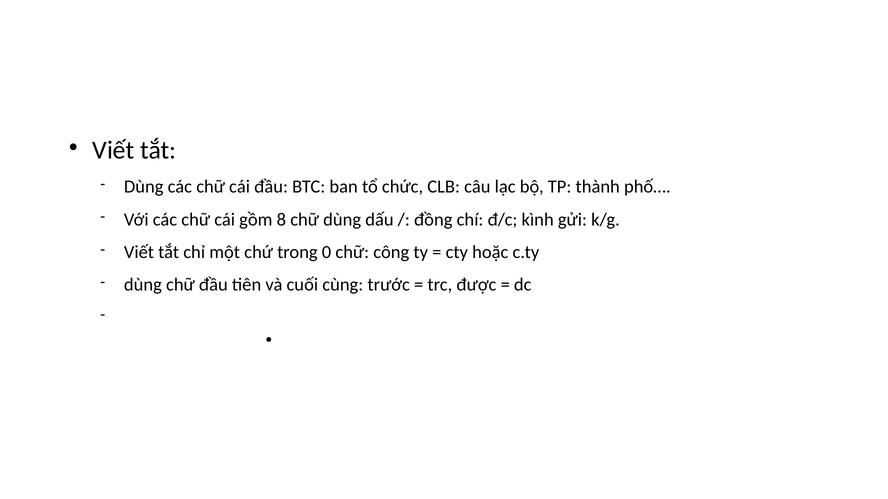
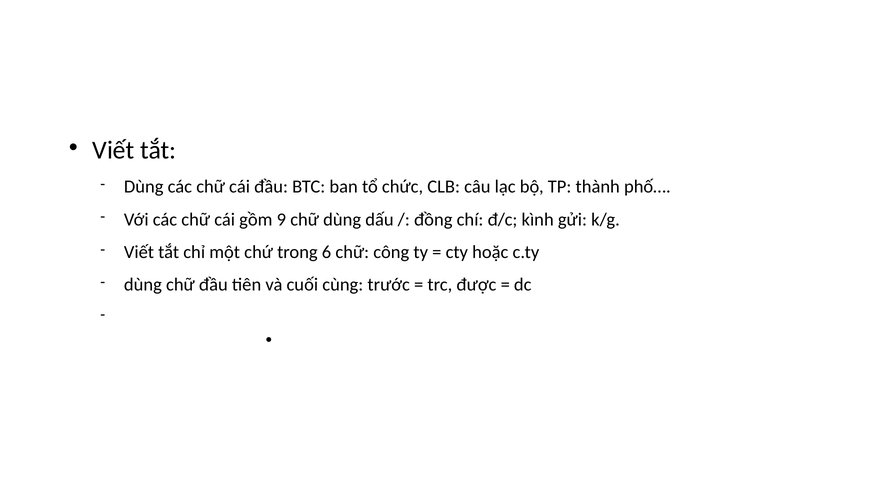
8: 8 -> 9
0: 0 -> 6
